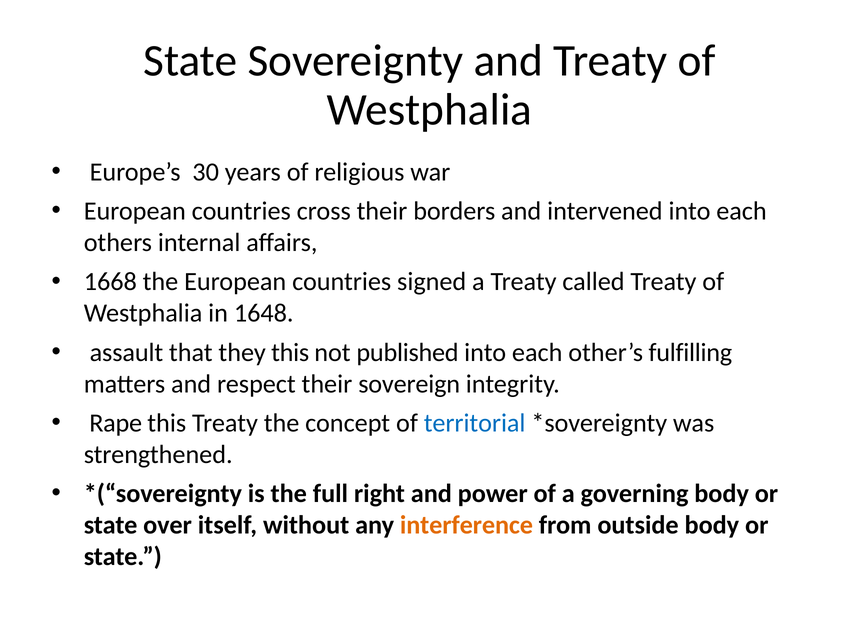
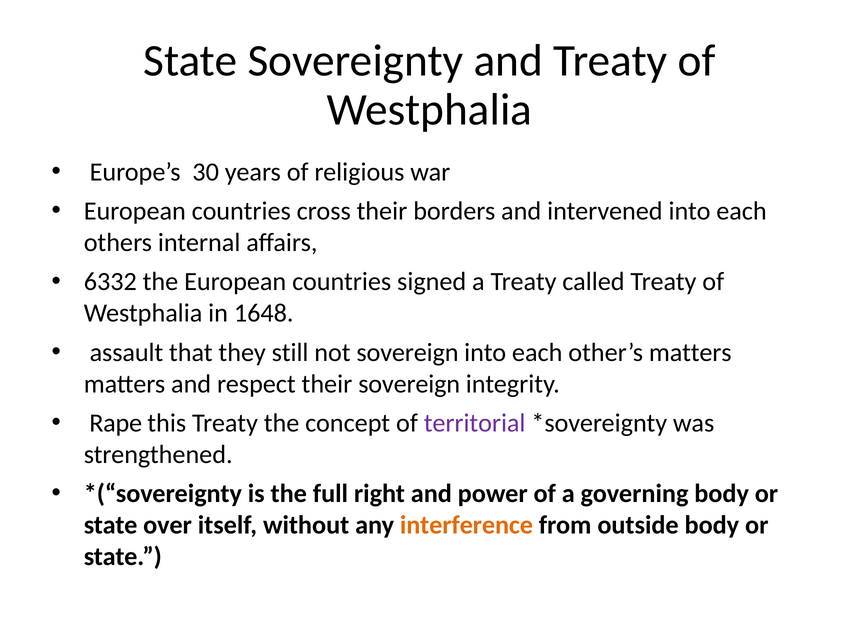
1668: 1668 -> 6332
they this: this -> still
not published: published -> sovereign
other’s fulfilling: fulfilling -> matters
territorial colour: blue -> purple
